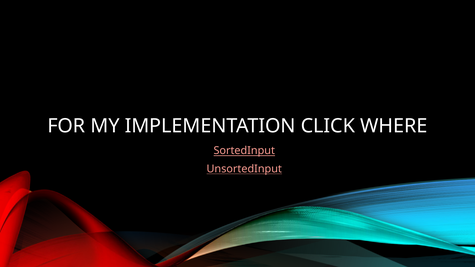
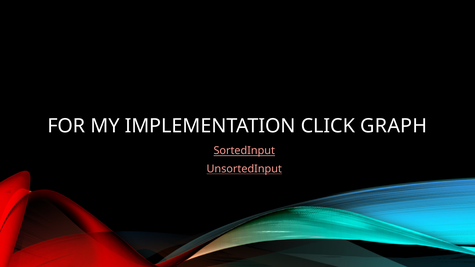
WHERE: WHERE -> GRAPH
